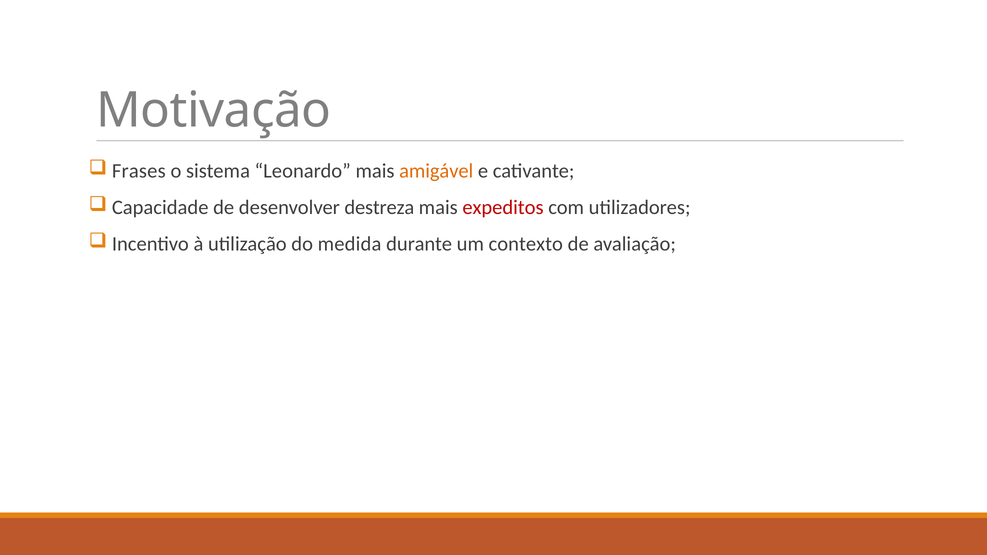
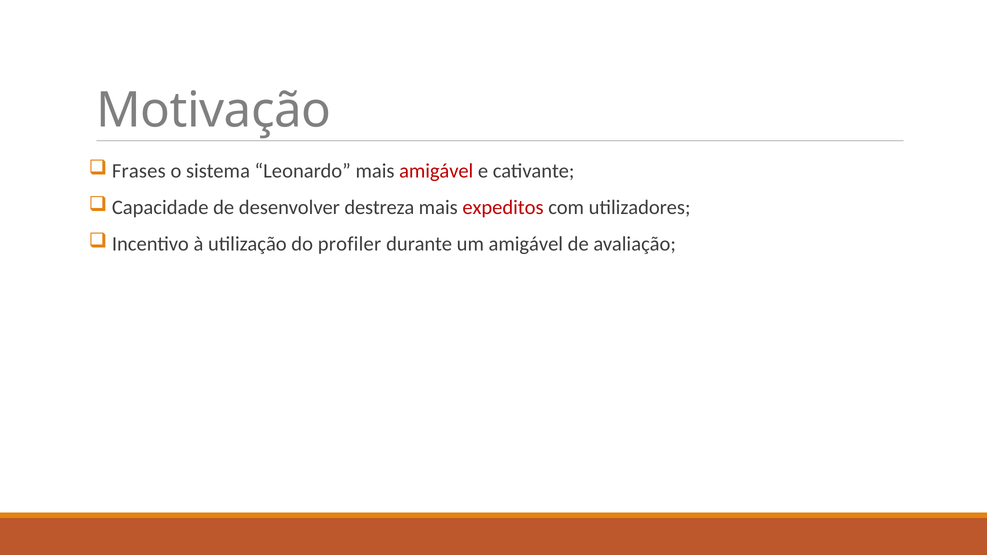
amigável at (436, 171) colour: orange -> red
medida: medida -> profiler
um contexto: contexto -> amigável
